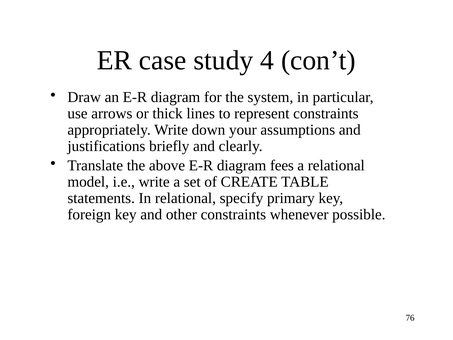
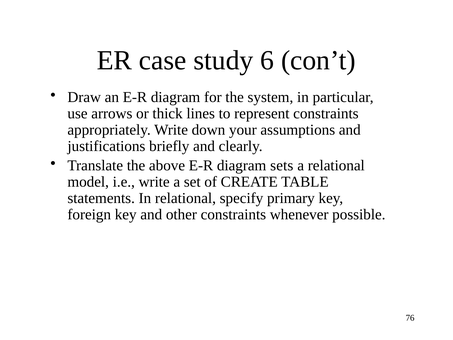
4: 4 -> 6
fees: fees -> sets
